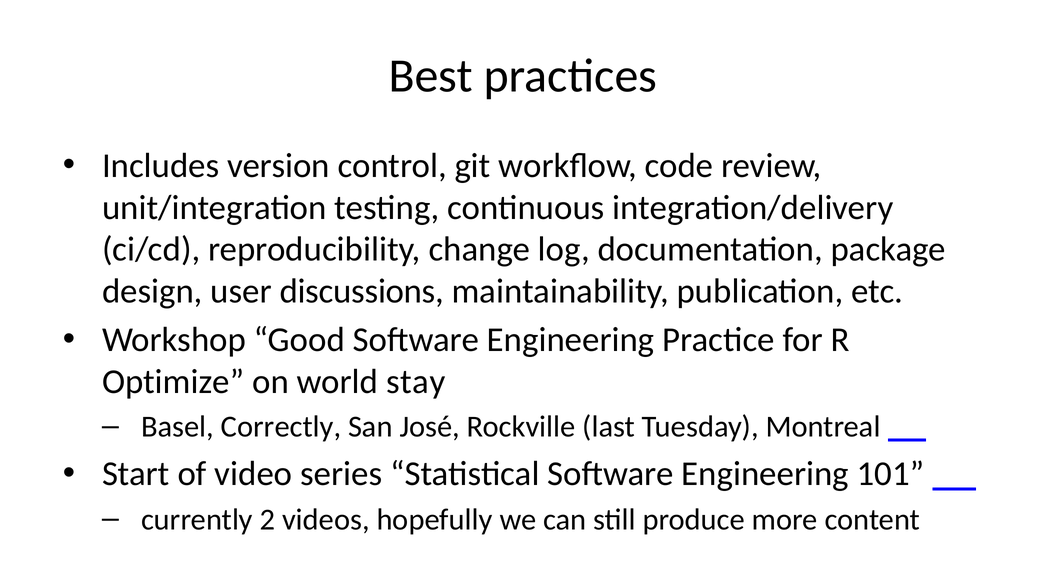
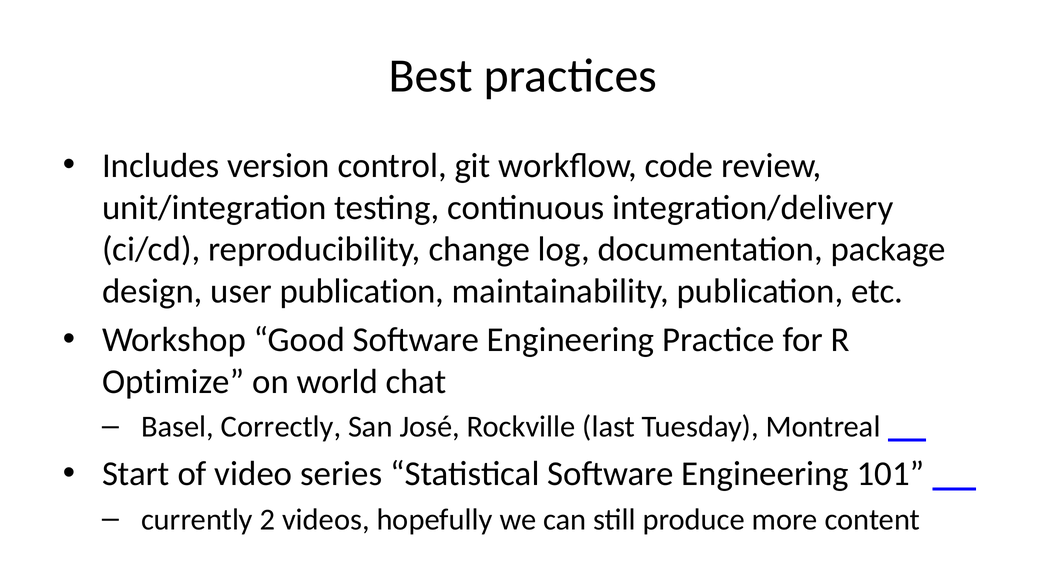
user discussions: discussions -> publication
stay: stay -> chat
